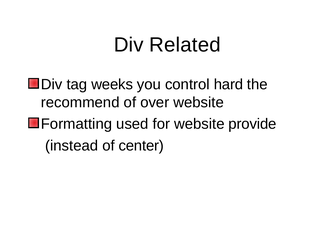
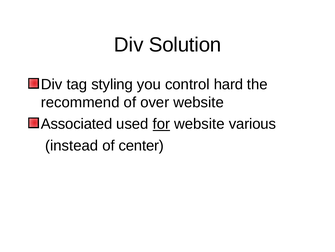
Related: Related -> Solution
weeks: weeks -> styling
Formatting: Formatting -> Associated
for underline: none -> present
provide: provide -> various
